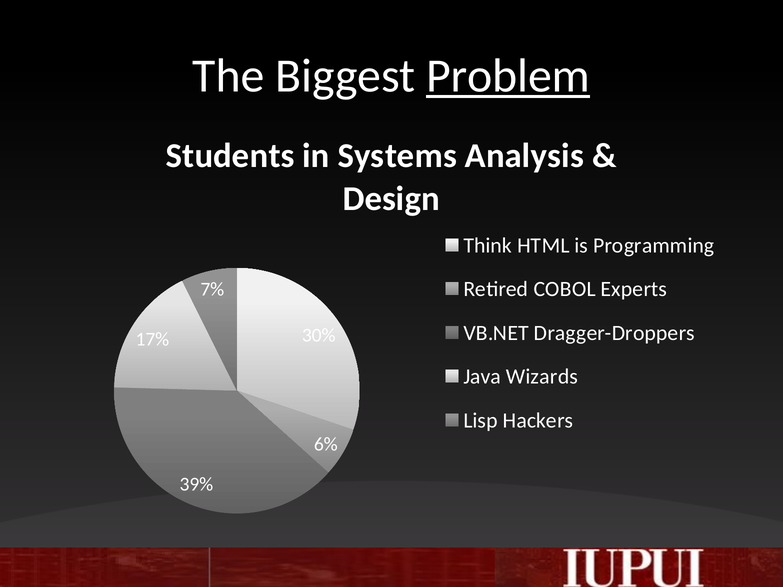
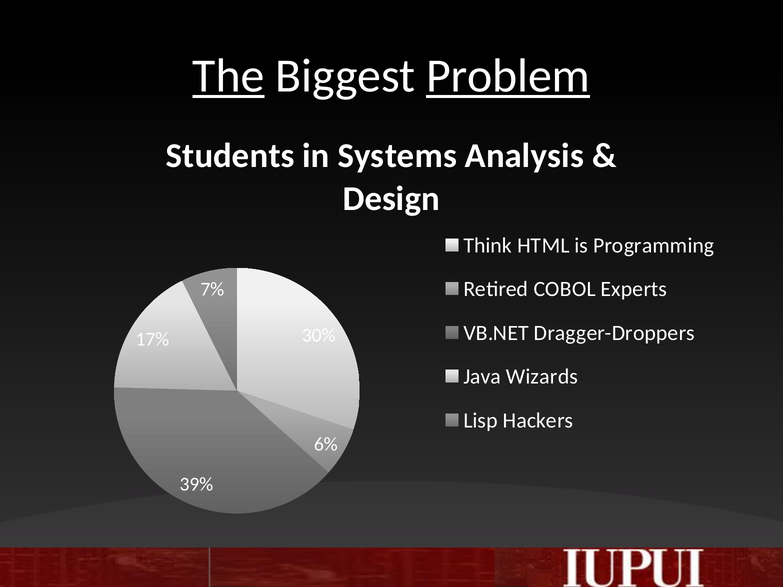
The underline: none -> present
